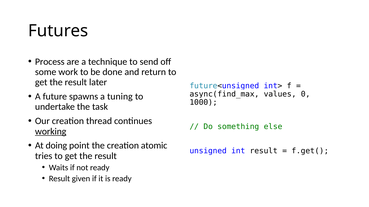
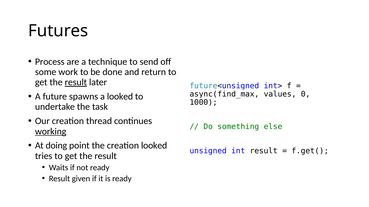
result at (76, 83) underline: none -> present
a tuning: tuning -> looked
creation atomic: atomic -> looked
